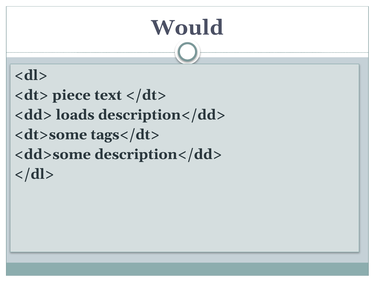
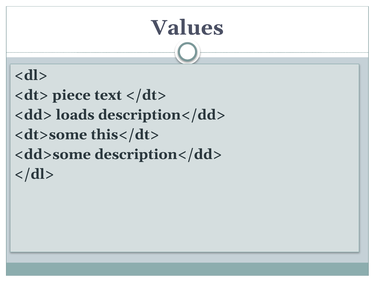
Would: Would -> Values
tags</dt>: tags</dt> -> this</dt>
